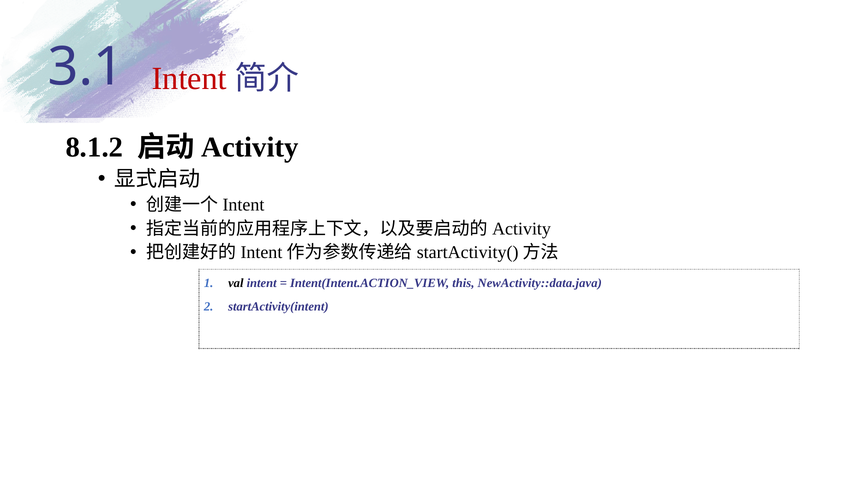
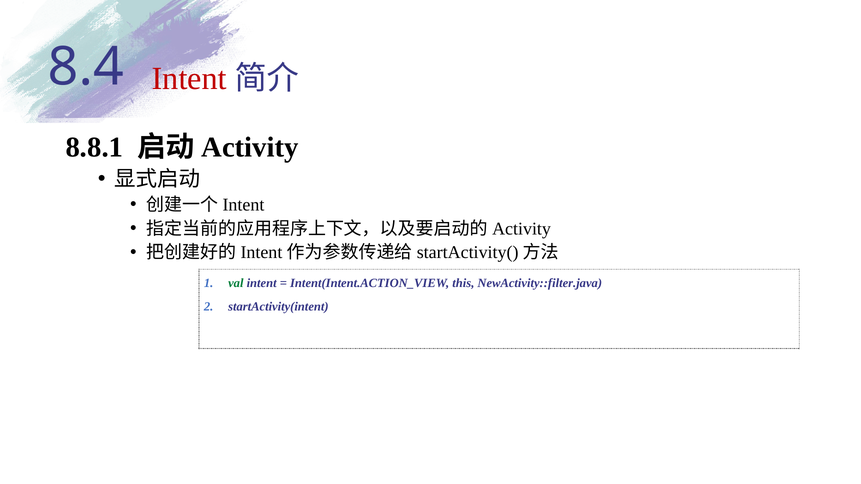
3.1: 3.1 -> 8.4
8.1.2: 8.1.2 -> 8.8.1
val colour: black -> green
NewActivity::data.java: NewActivity::data.java -> NewActivity::filter.java
